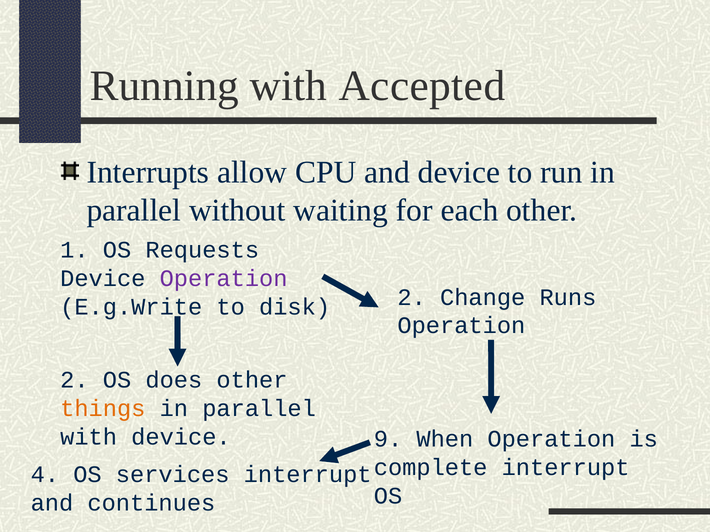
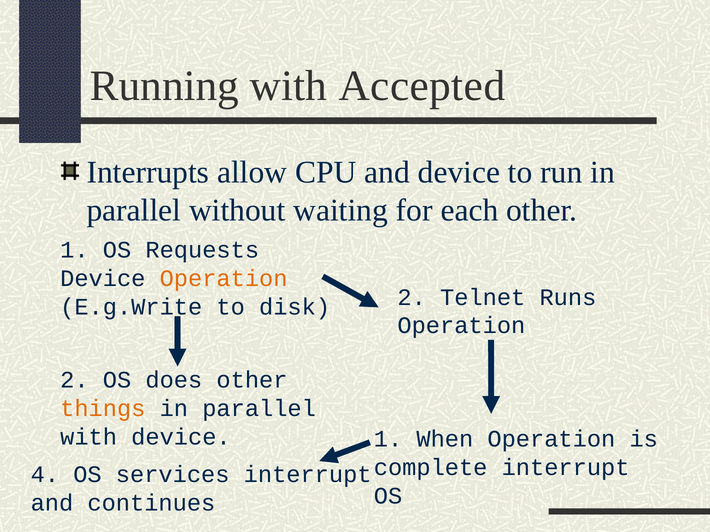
Operation at (224, 279) colour: purple -> orange
Change: Change -> Telnet
device 9: 9 -> 1
